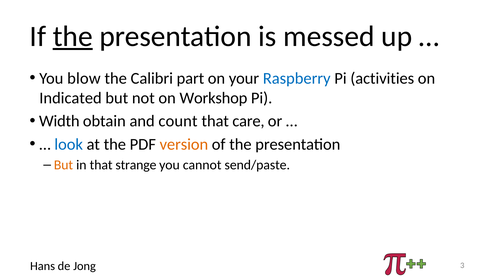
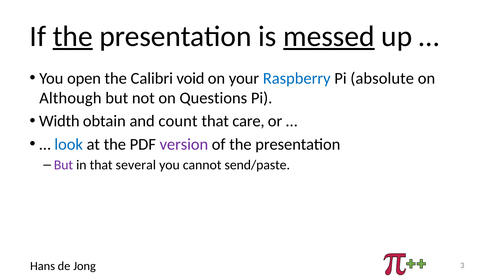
messed underline: none -> present
blow: blow -> open
part: part -> void
activities: activities -> absolute
Indicated: Indicated -> Although
Workshop: Workshop -> Questions
version colour: orange -> purple
But at (63, 165) colour: orange -> purple
strange: strange -> several
